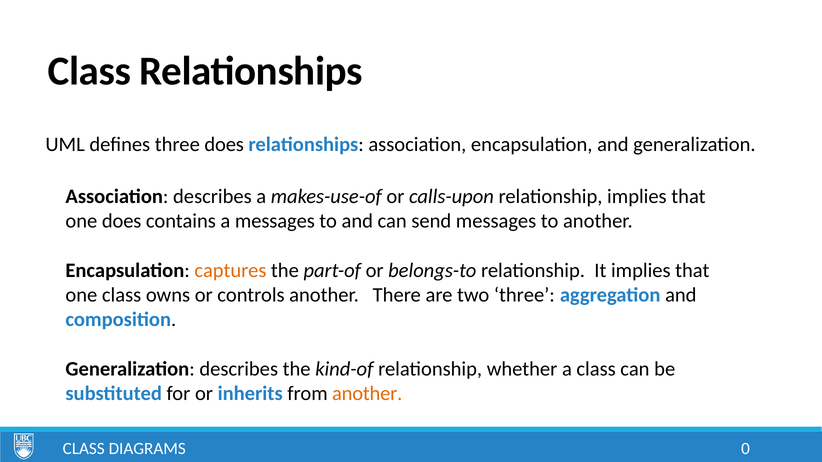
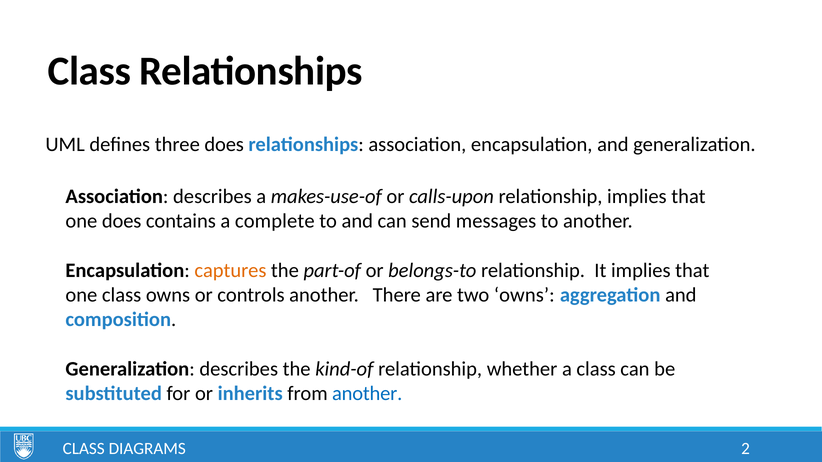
a messages: messages -> complete
two three: three -> owns
another at (367, 394) colour: orange -> blue
0: 0 -> 2
